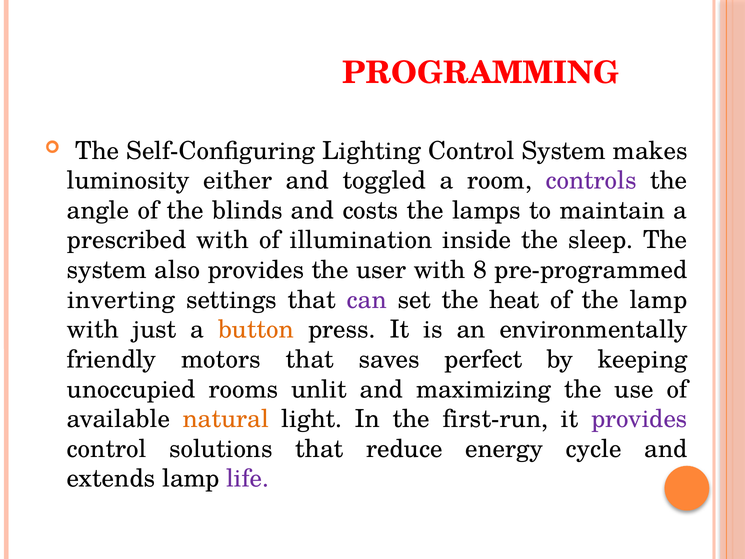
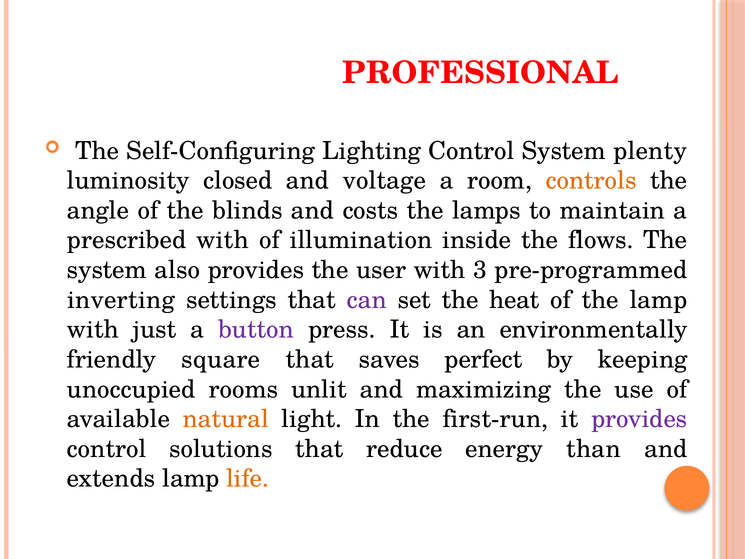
PROGRAMMING: PROGRAMMING -> PROFESSIONAL
makes: makes -> plenty
either: either -> closed
toggled: toggled -> voltage
controls colour: purple -> orange
sleep: sleep -> flows
8: 8 -> 3
button colour: orange -> purple
motors: motors -> square
cycle: cycle -> than
life colour: purple -> orange
